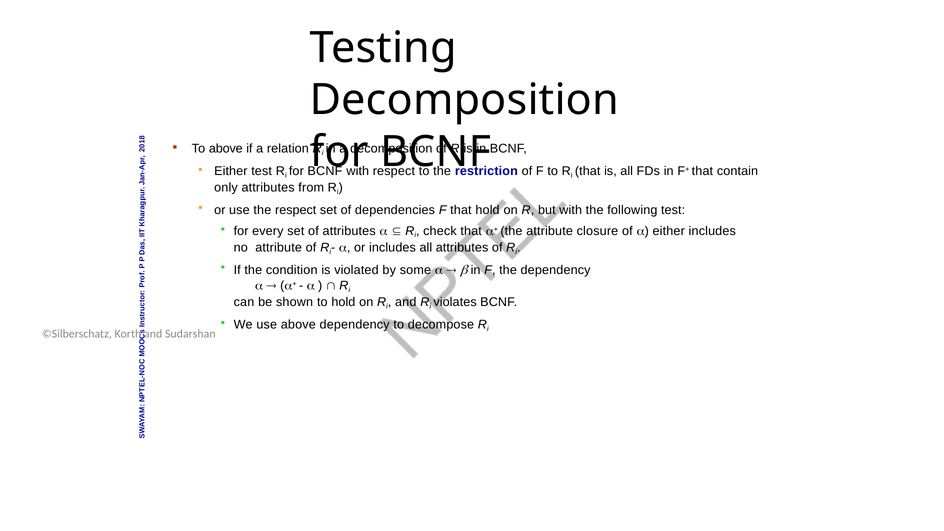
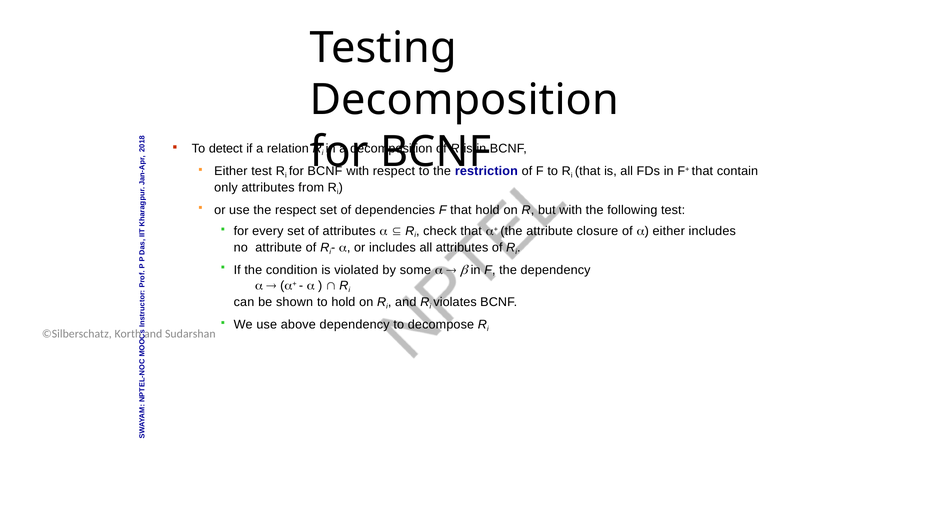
To above: above -> detect
